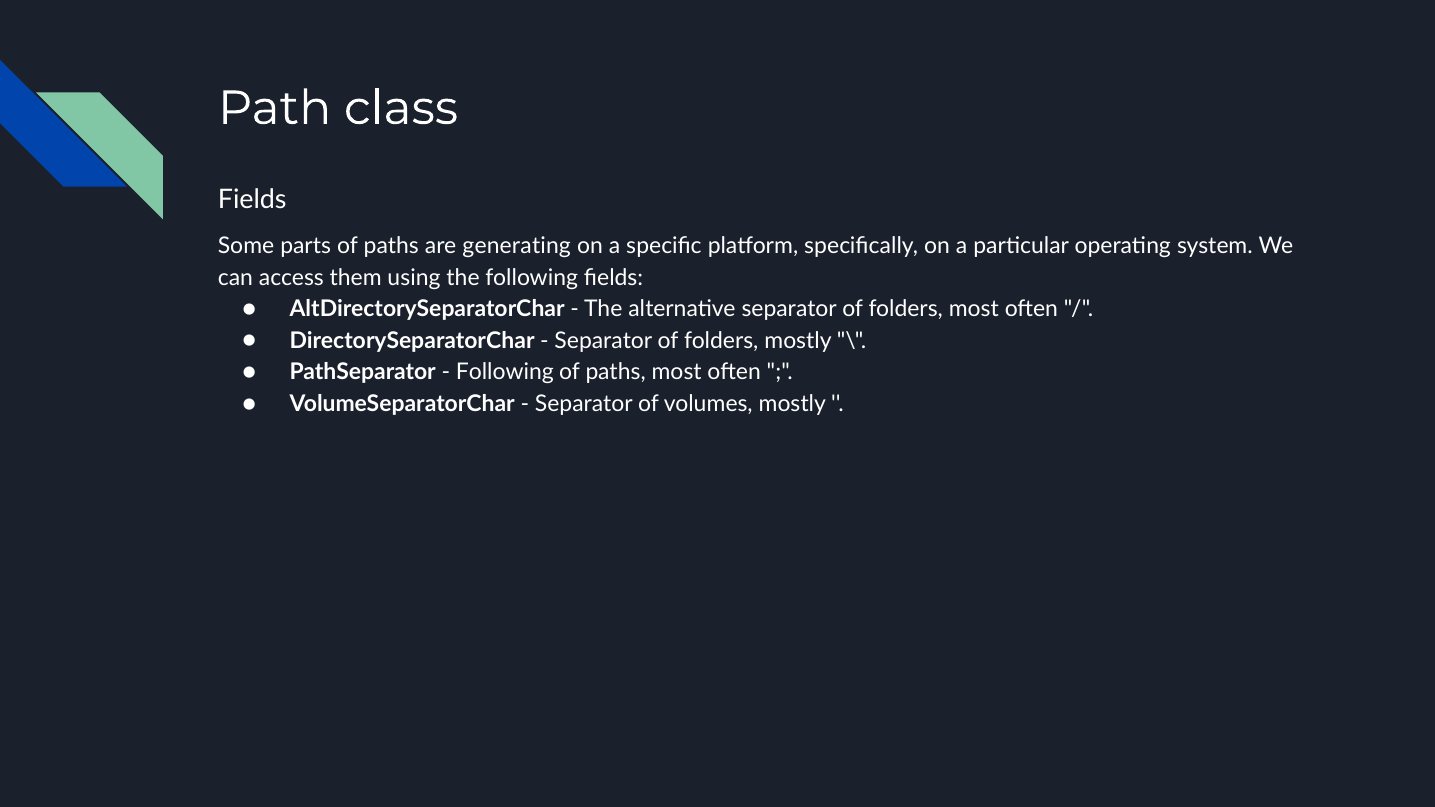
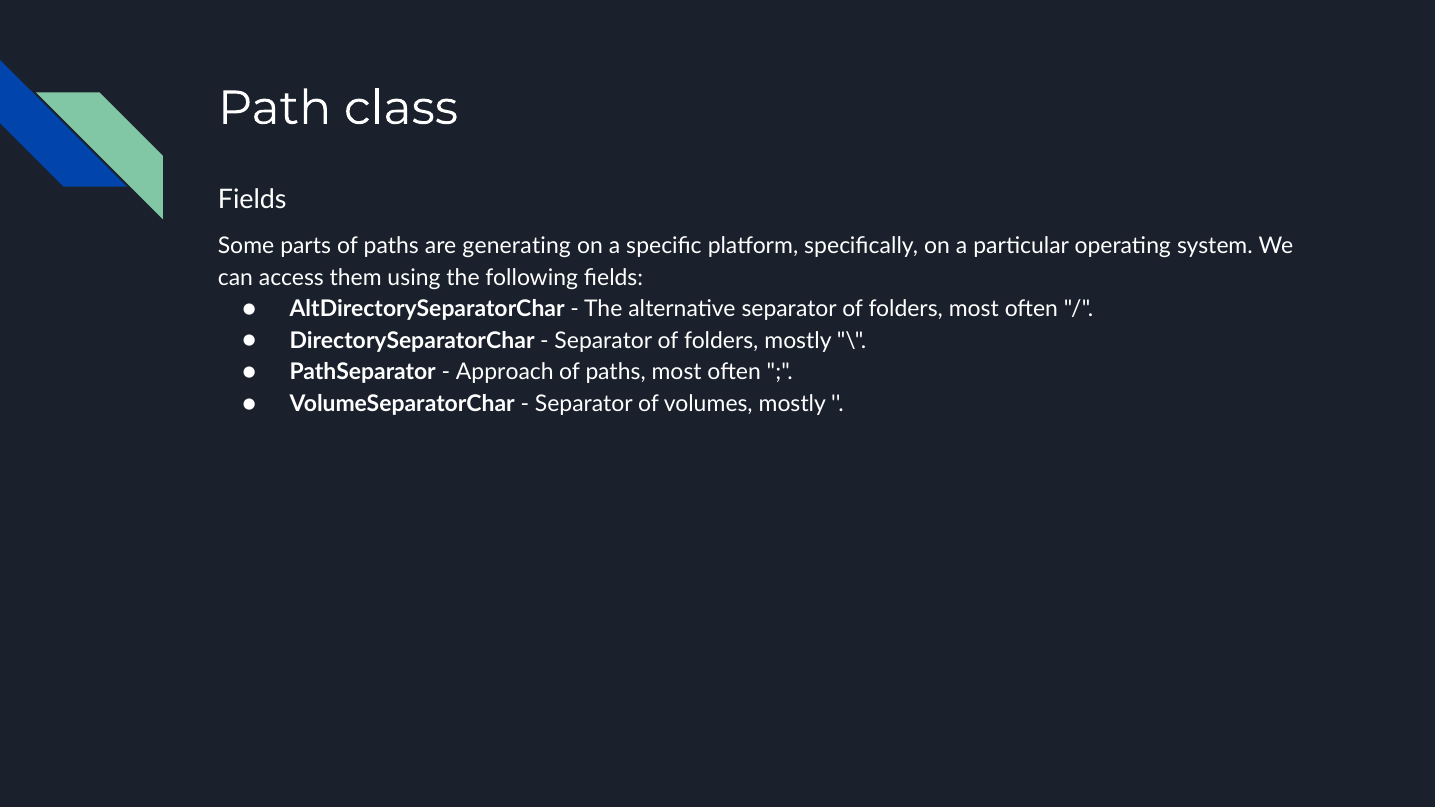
Following at (505, 372): Following -> Approach
